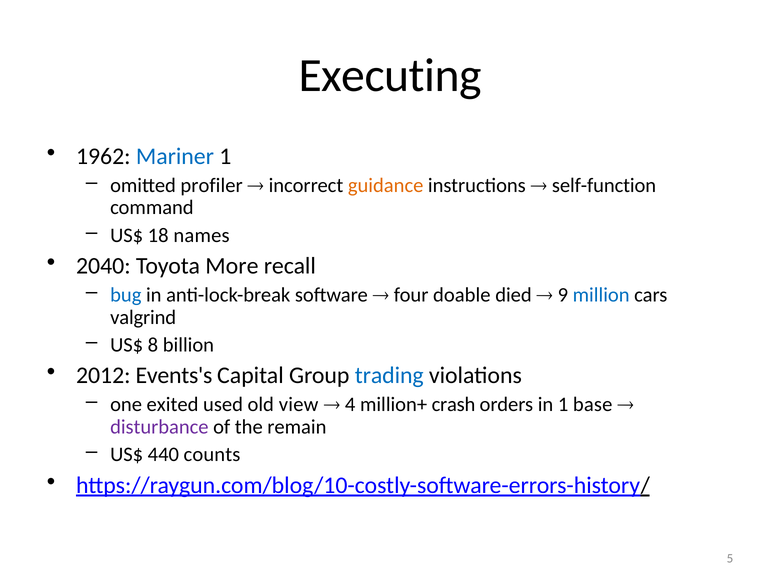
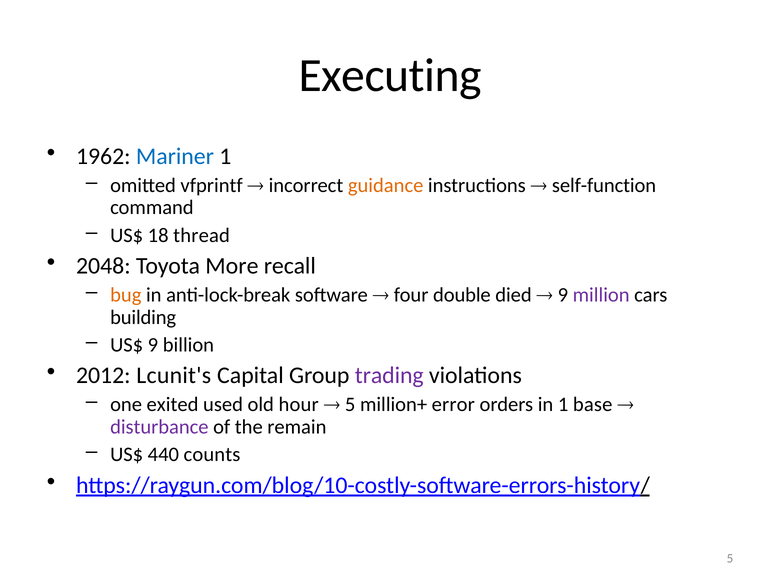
profiler: profiler -> vfprintf
names: names -> thread
2040: 2040 -> 2048
bug colour: blue -> orange
doable: doable -> double
million colour: blue -> purple
valgrind: valgrind -> building
US$ 8: 8 -> 9
Events's: Events's -> Lcunit's
trading colour: blue -> purple
view: view -> hour
4 at (350, 405): 4 -> 5
crash: crash -> error
